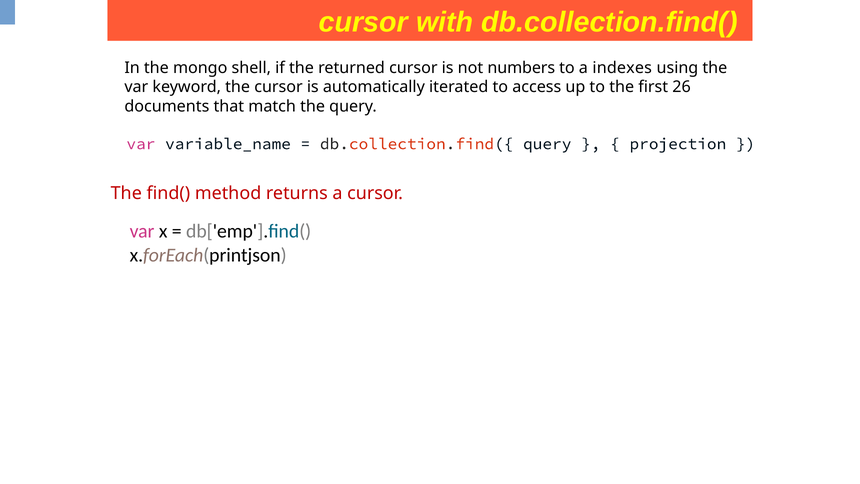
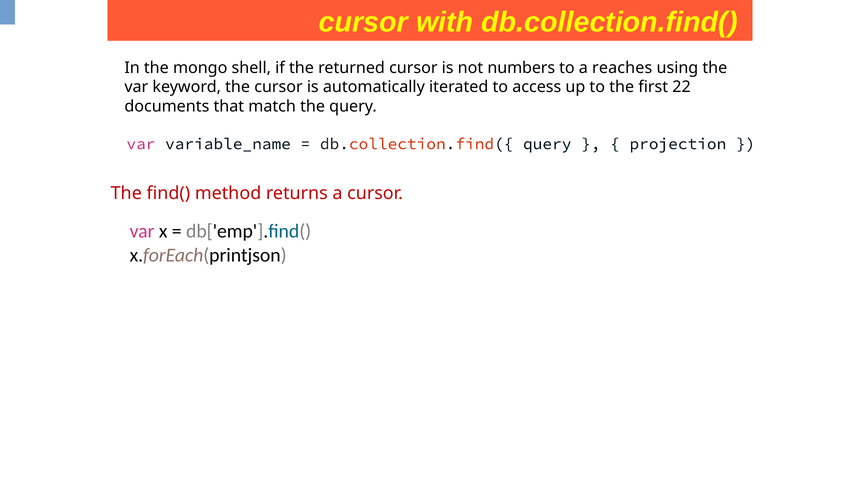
indexes: indexes -> reaches
26: 26 -> 22
